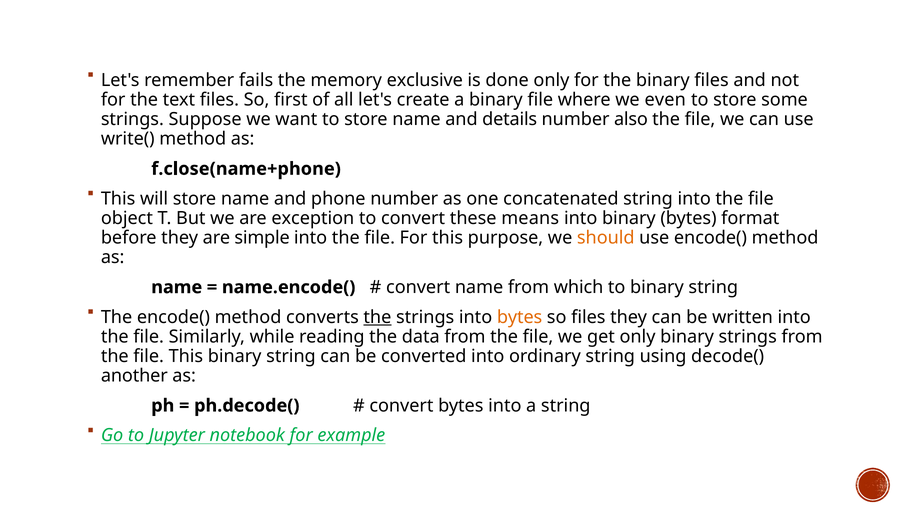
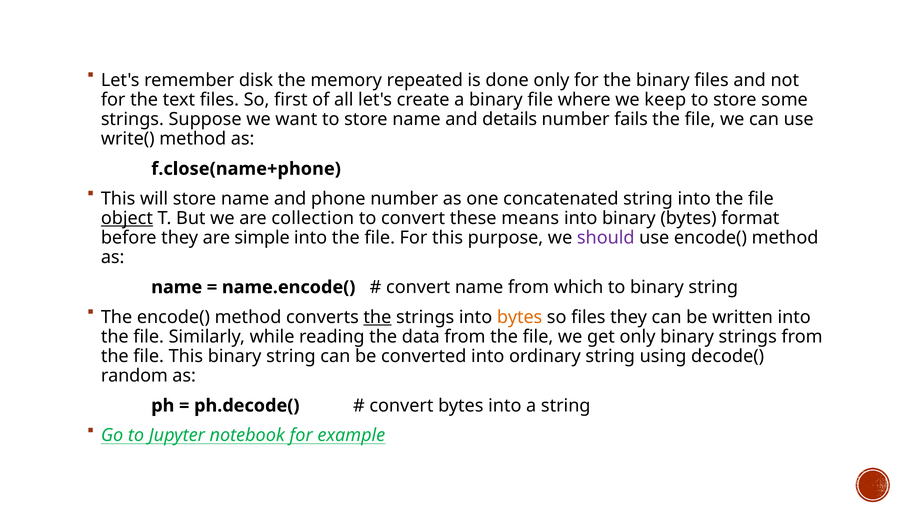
fails: fails -> disk
exclusive: exclusive -> repeated
even: even -> keep
also: also -> fails
object underline: none -> present
exception: exception -> collection
should colour: orange -> purple
another: another -> random
